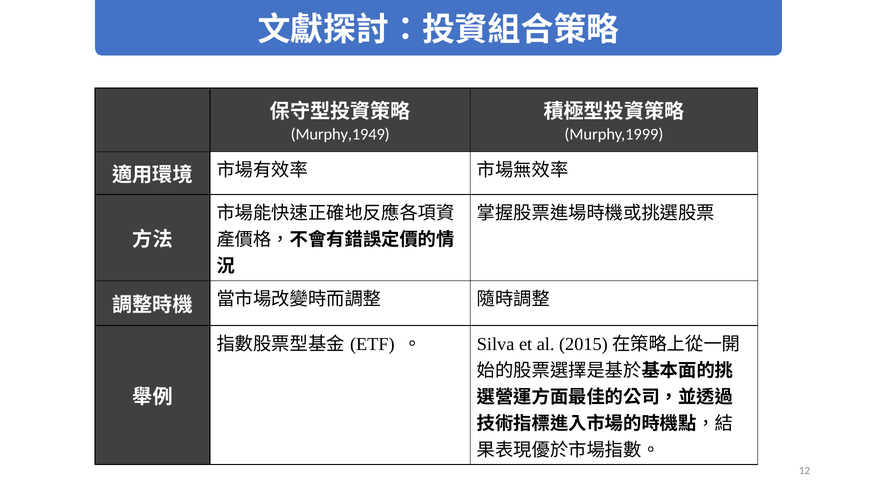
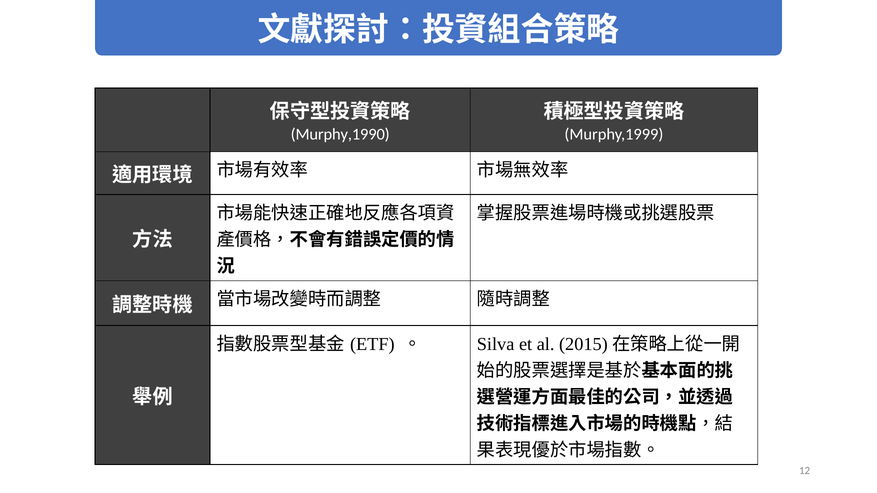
Murphy,1949: Murphy,1949 -> Murphy,1990
